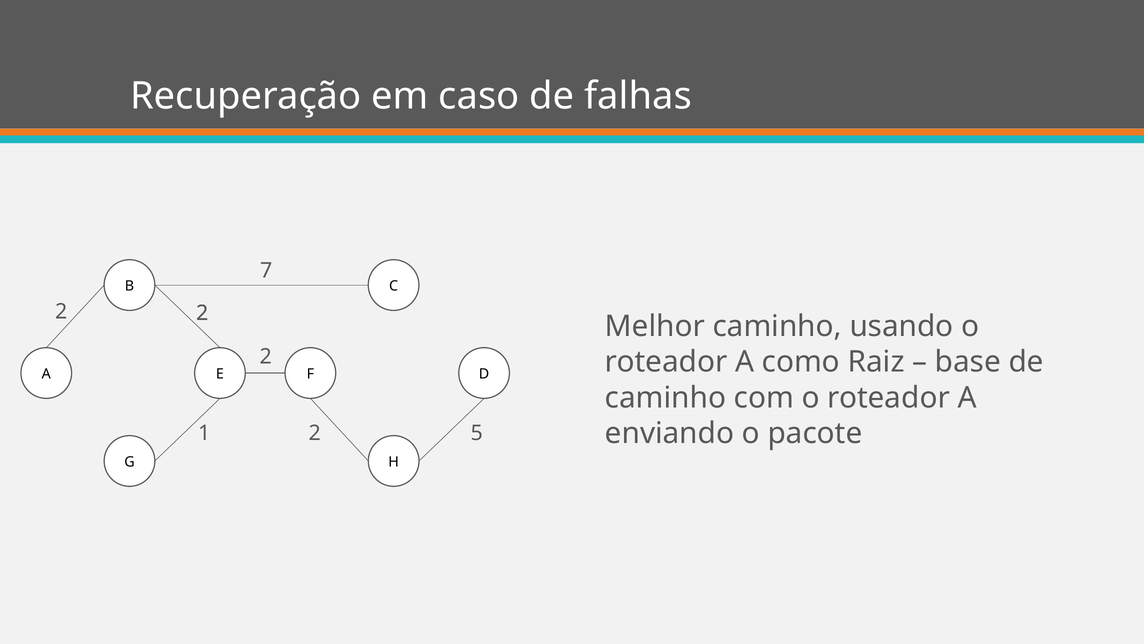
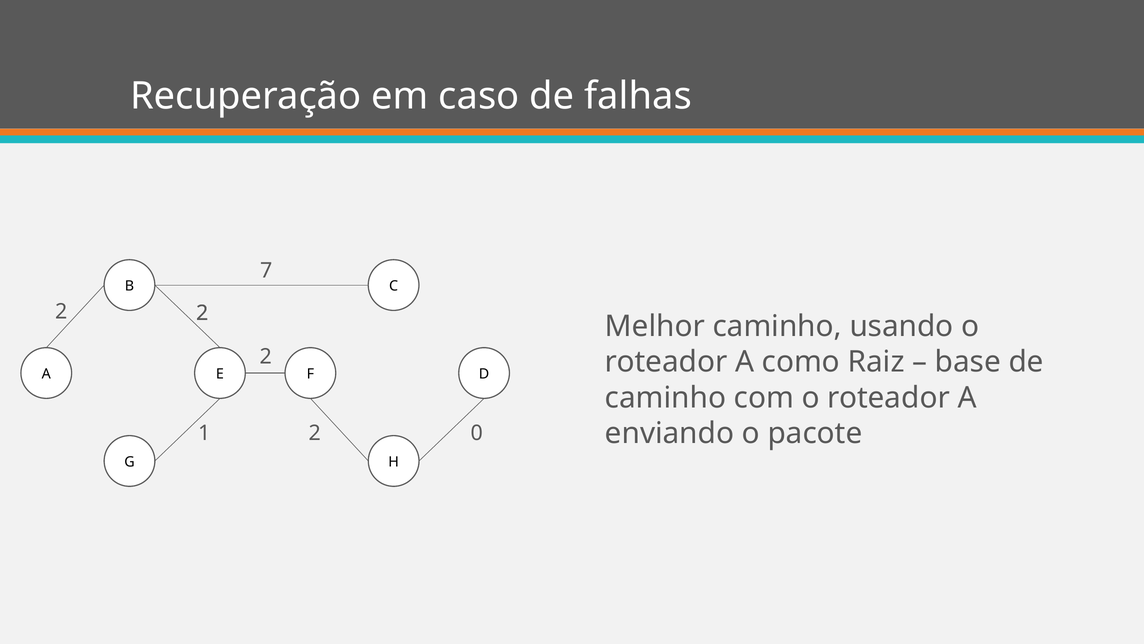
5: 5 -> 0
